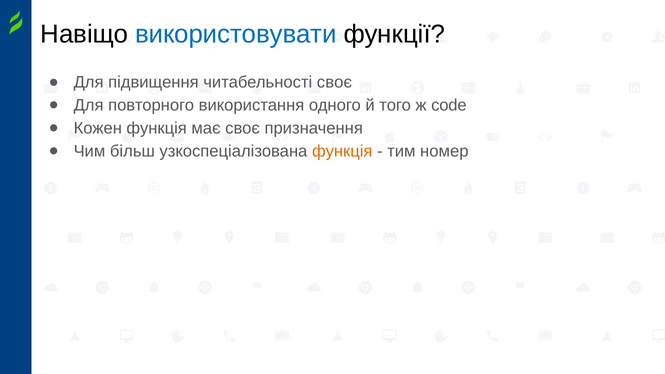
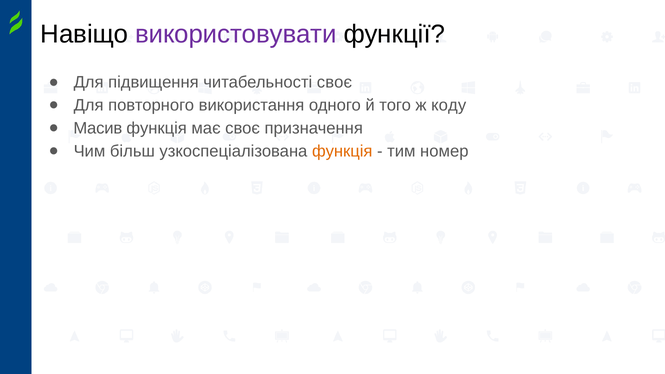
використовувати colour: blue -> purple
code: code -> коду
Кожен: Кожен -> Масив
